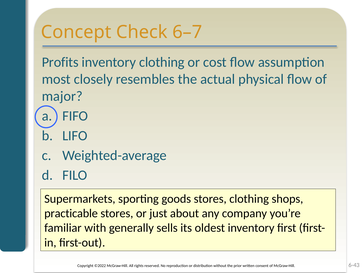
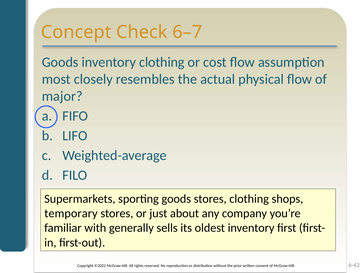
Profits at (60, 62): Profits -> Goods
practicable: practicable -> temporary
